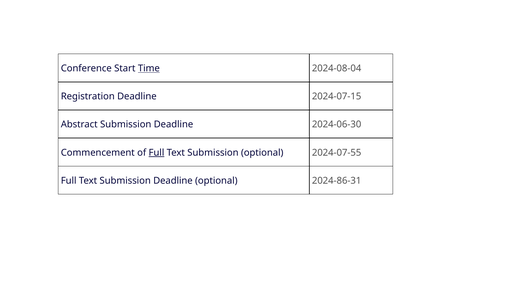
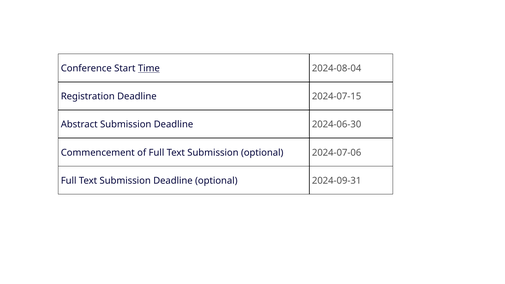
Full at (156, 153) underline: present -> none
2024-07-55: 2024-07-55 -> 2024-07-06
2024-86-31: 2024-86-31 -> 2024-09-31
